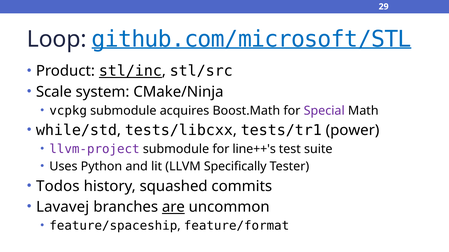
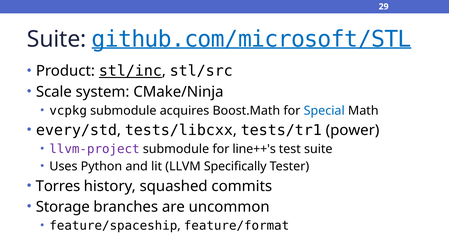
Loop at (57, 39): Loop -> Suite
Special colour: purple -> blue
while/std: while/std -> every/std
Todos: Todos -> Torres
Lavavej: Lavavej -> Storage
are underline: present -> none
